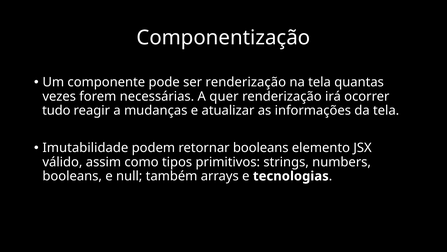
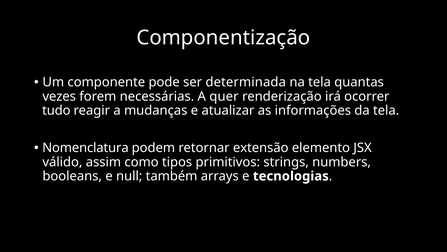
ser renderização: renderização -> determinada
Imutabilidade: Imutabilidade -> Nomenclatura
retornar booleans: booleans -> extensão
